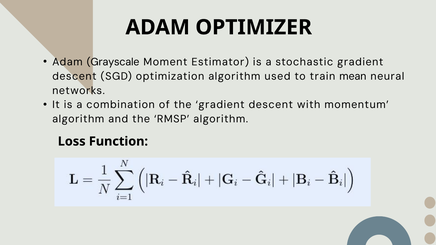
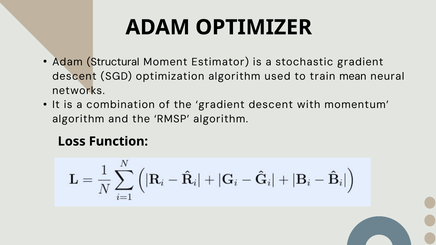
Grayscale: Grayscale -> Structural
